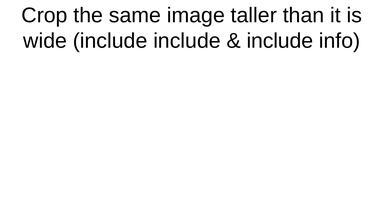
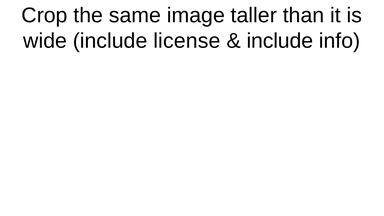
include include: include -> license
